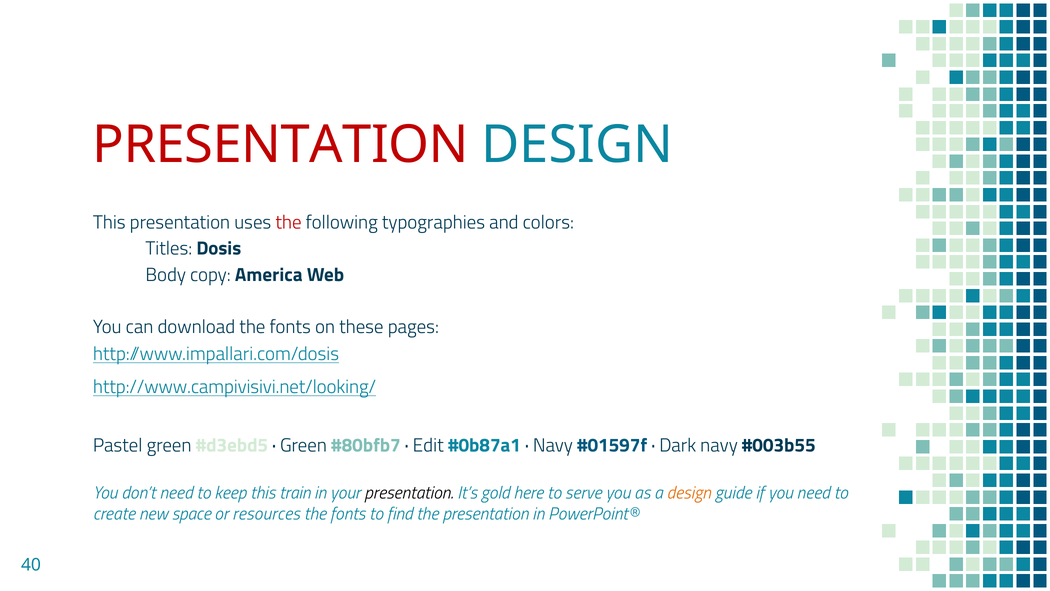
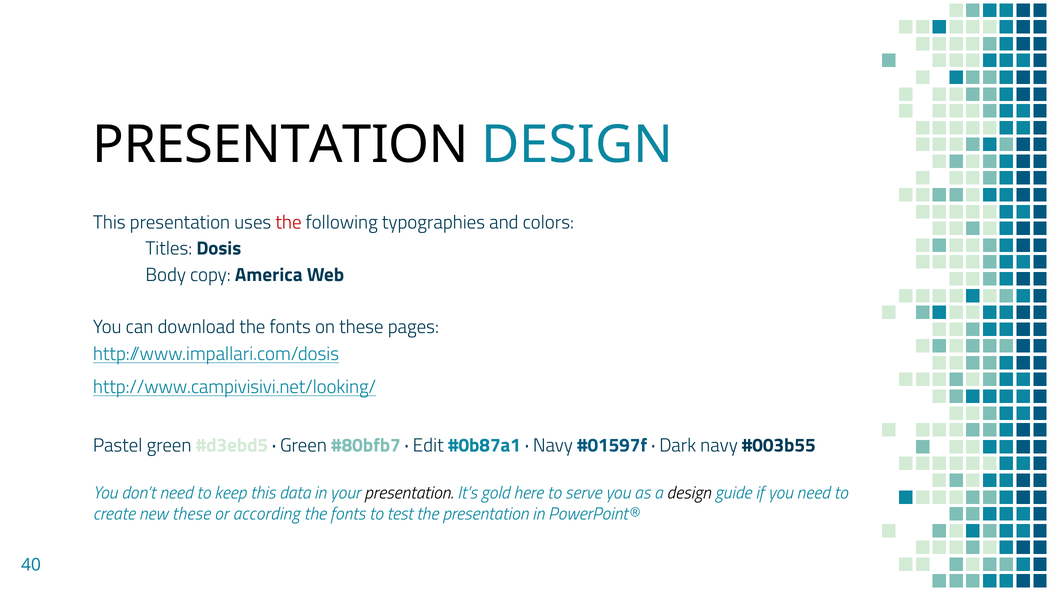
PRESENTATION at (281, 145) colour: red -> black
train: train -> data
design at (689, 492) colour: orange -> black
new space: space -> these
resources: resources -> according
find: find -> test
